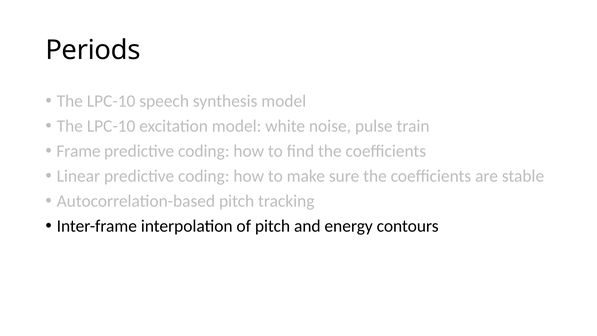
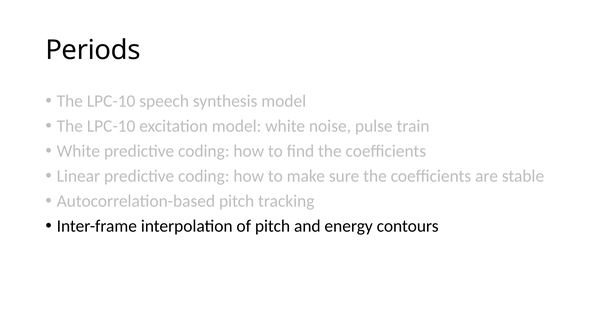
Frame at (79, 151): Frame -> White
